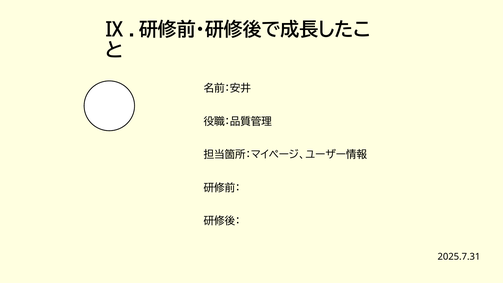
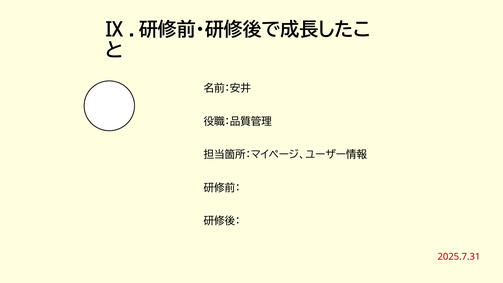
2025.7.31 colour: black -> red
